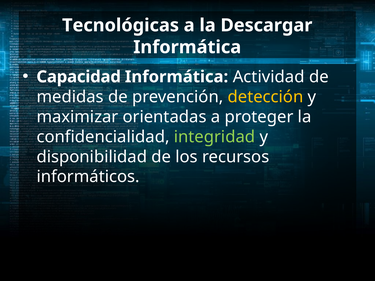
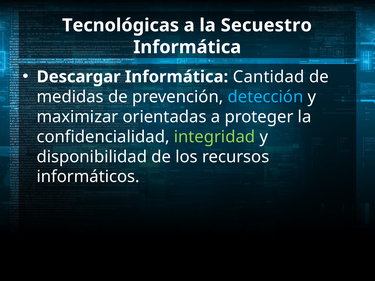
Descargar: Descargar -> Secuestro
Capacidad: Capacidad -> Descargar
Actividad: Actividad -> Cantidad
detección colour: yellow -> light blue
